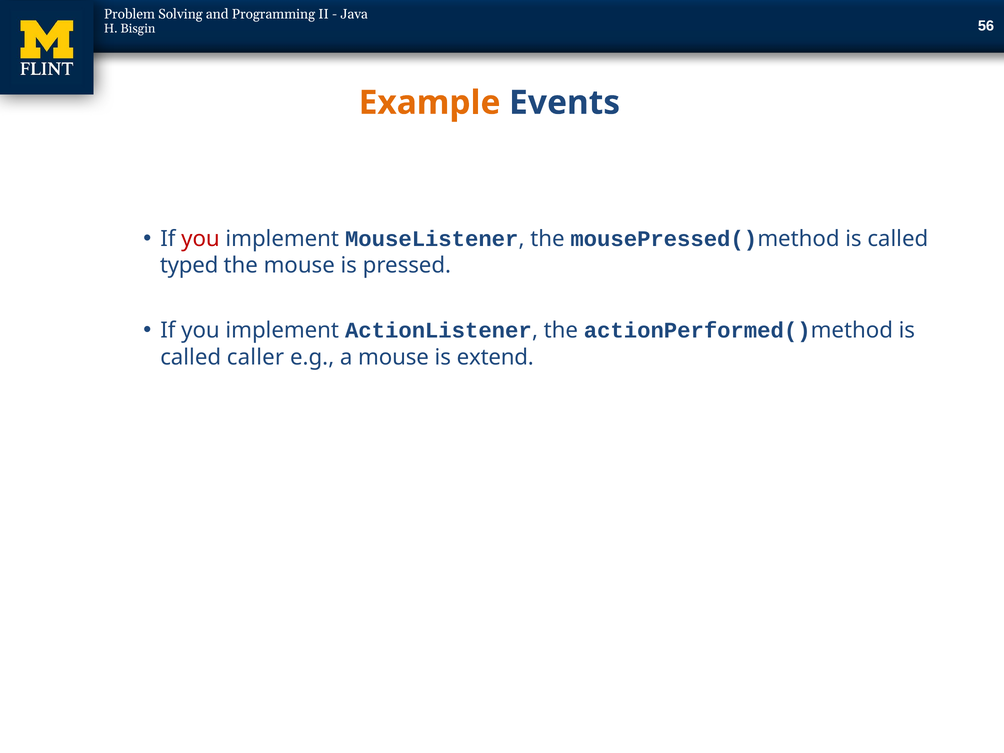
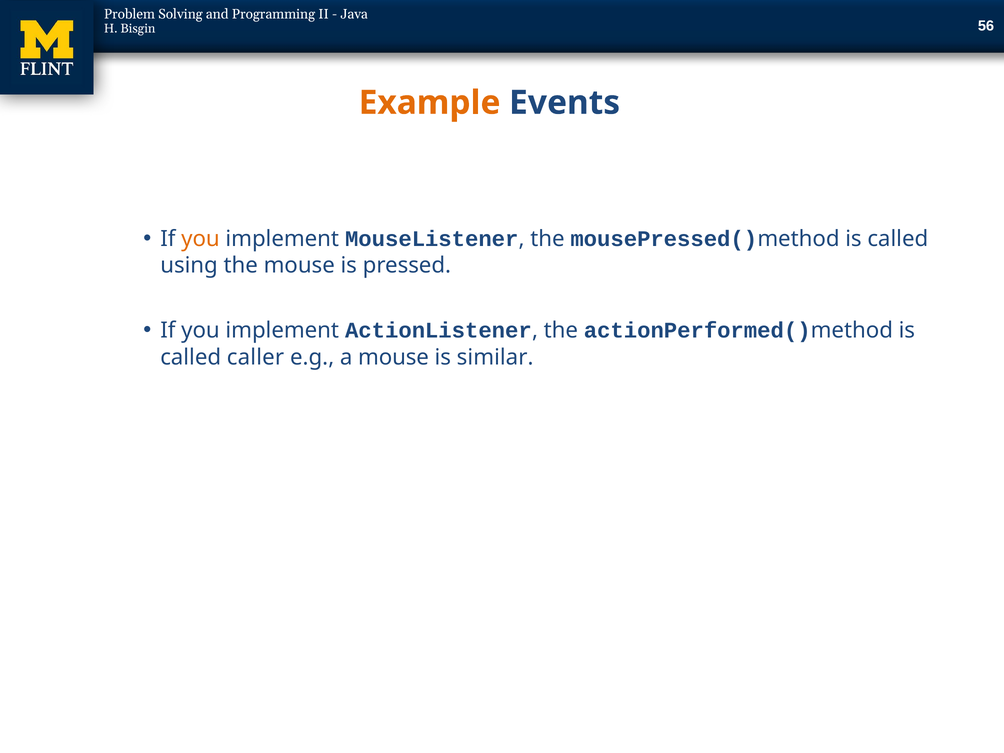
you at (200, 239) colour: red -> orange
typed: typed -> using
extend: extend -> similar
